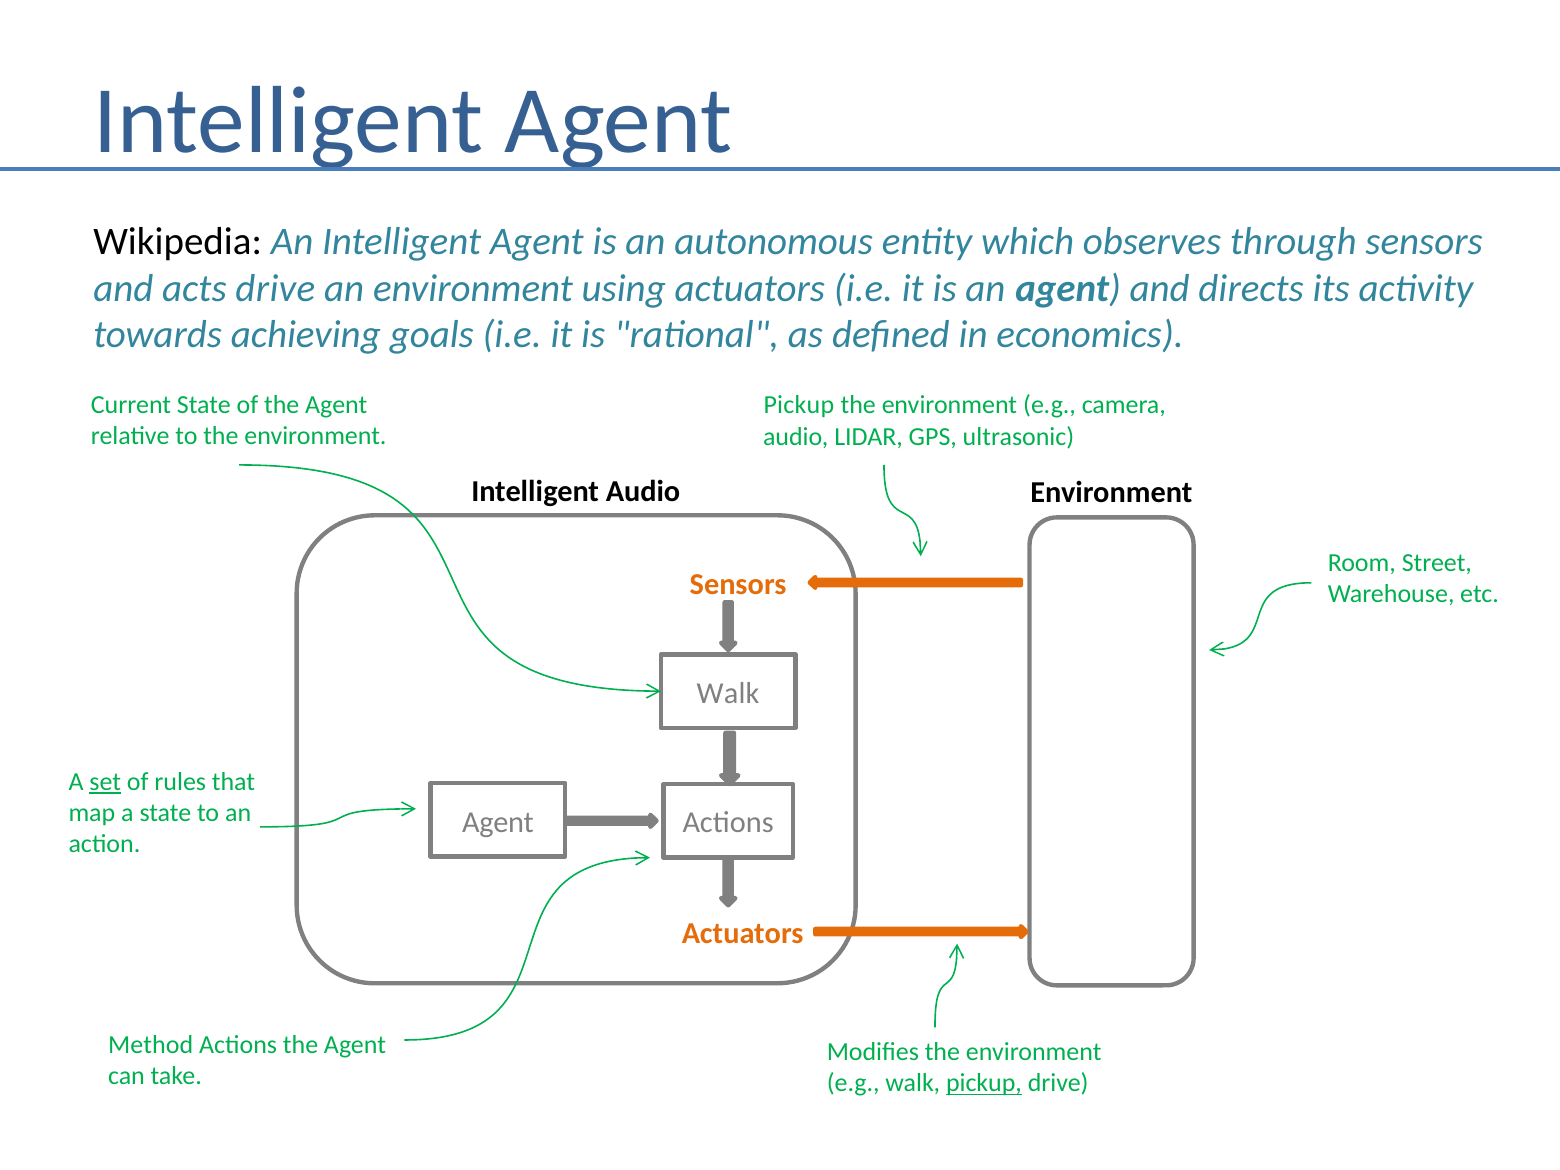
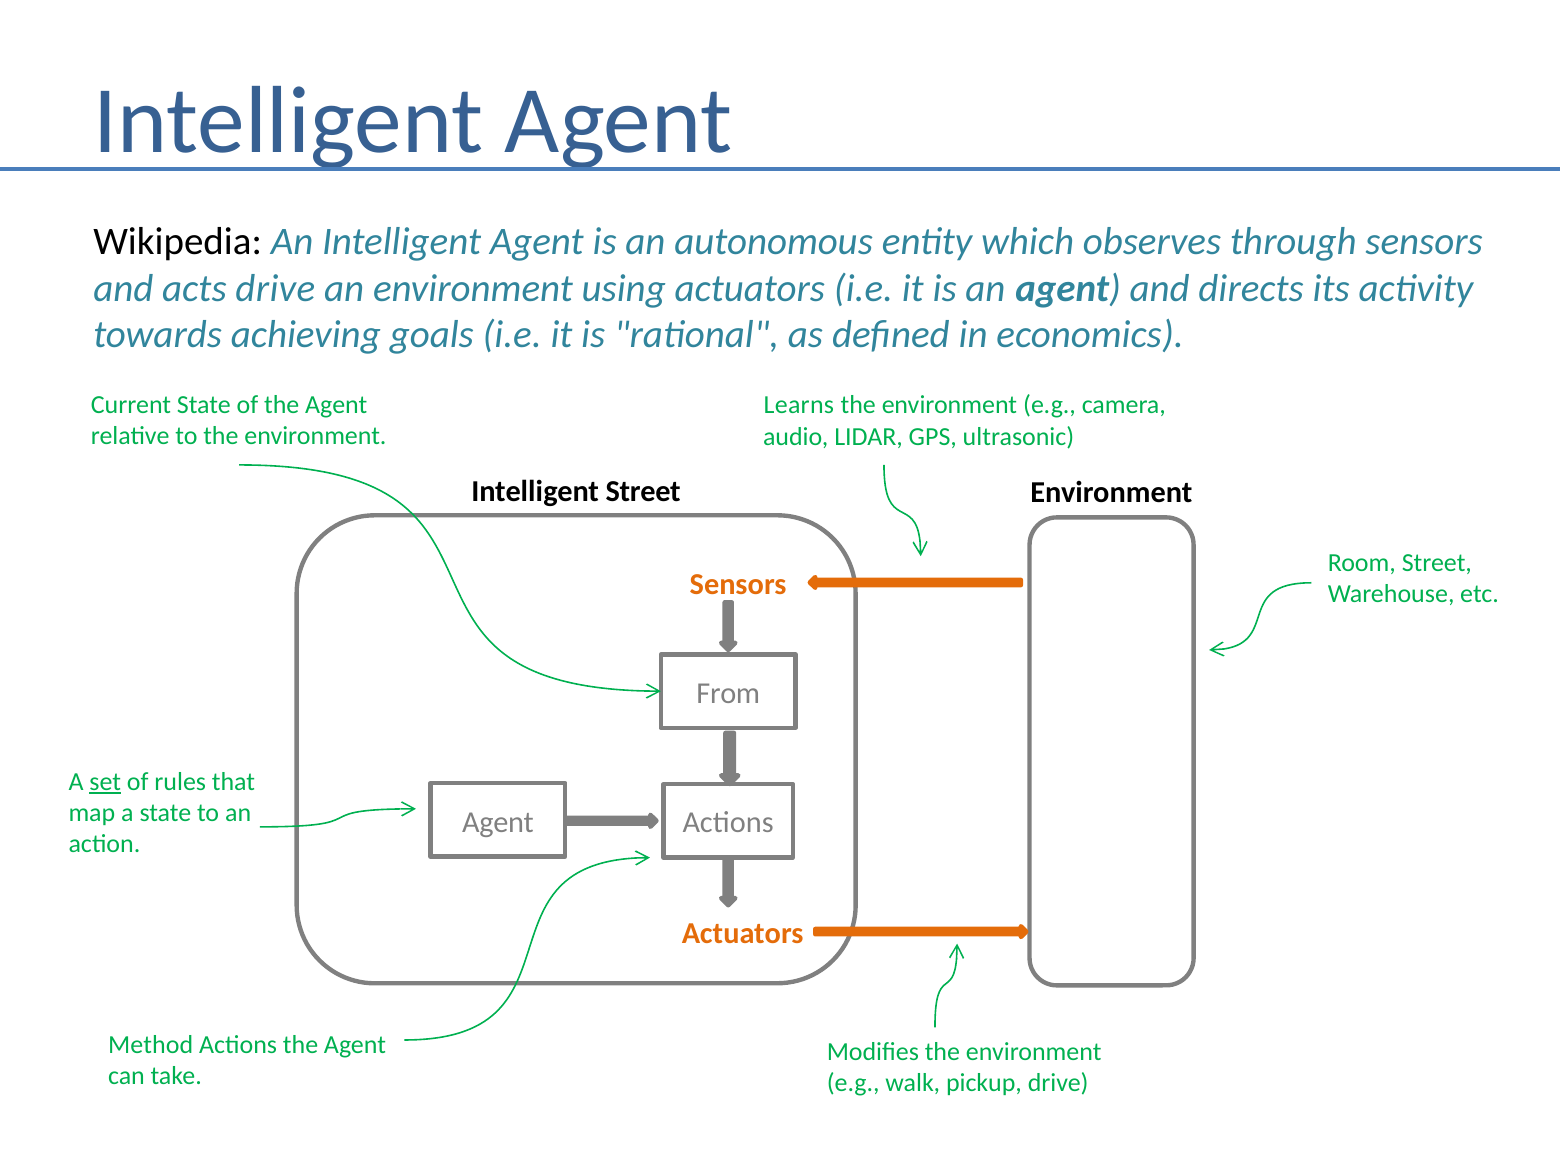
Pickup at (799, 405): Pickup -> Learns
Intelligent Audio: Audio -> Street
Walk at (728, 693): Walk -> From
pickup at (984, 1083) underline: present -> none
